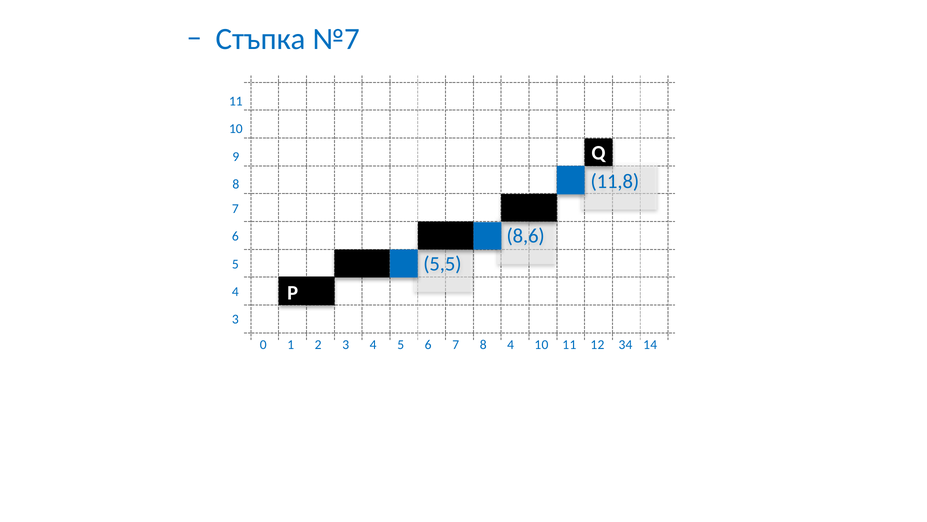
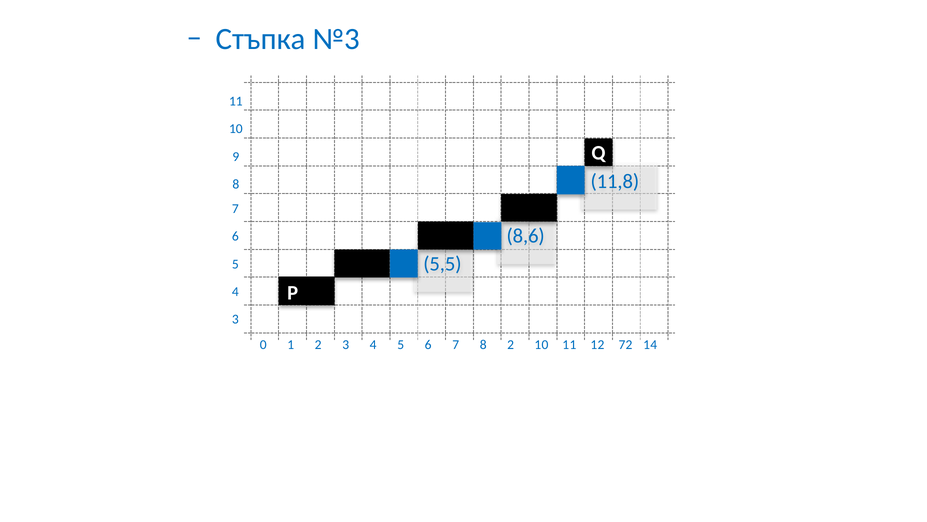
№7: №7 -> №3
8 4: 4 -> 2
34: 34 -> 72
